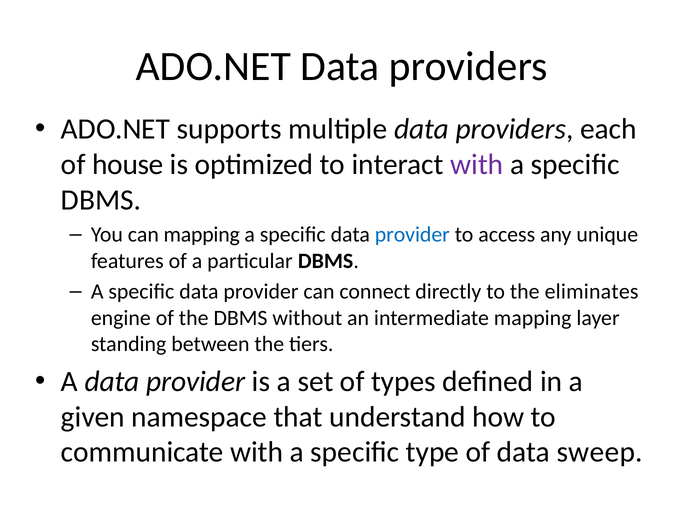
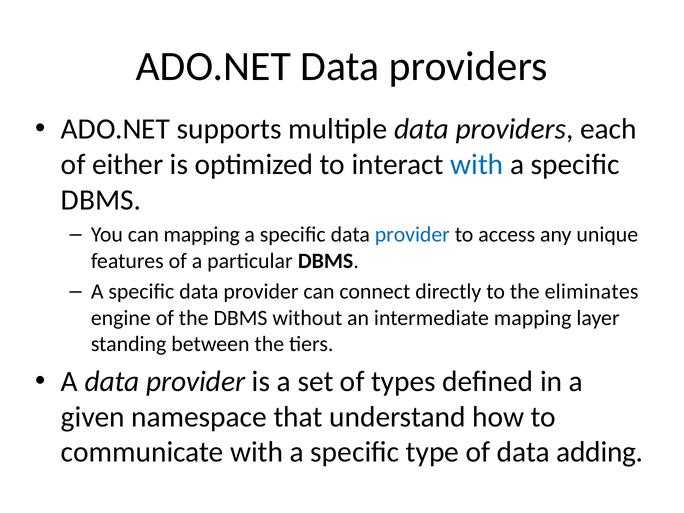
house: house -> either
with at (477, 165) colour: purple -> blue
sweep: sweep -> adding
